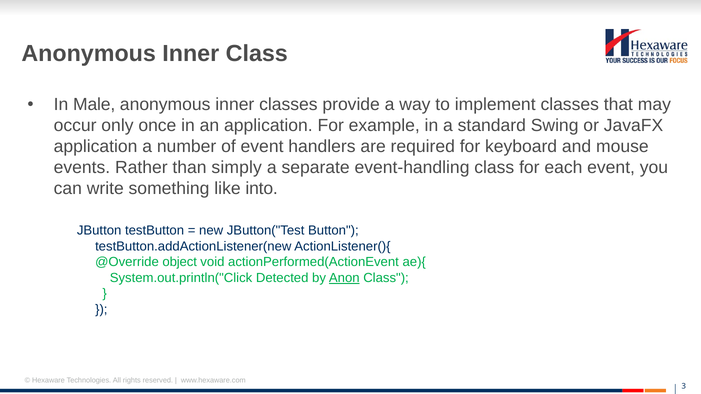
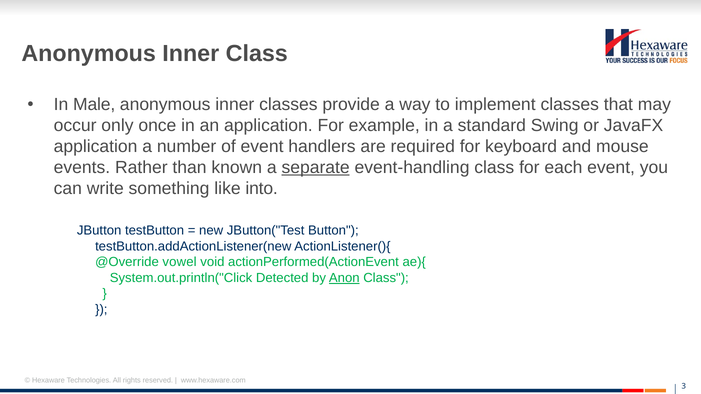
simply: simply -> known
separate underline: none -> present
object: object -> vowel
